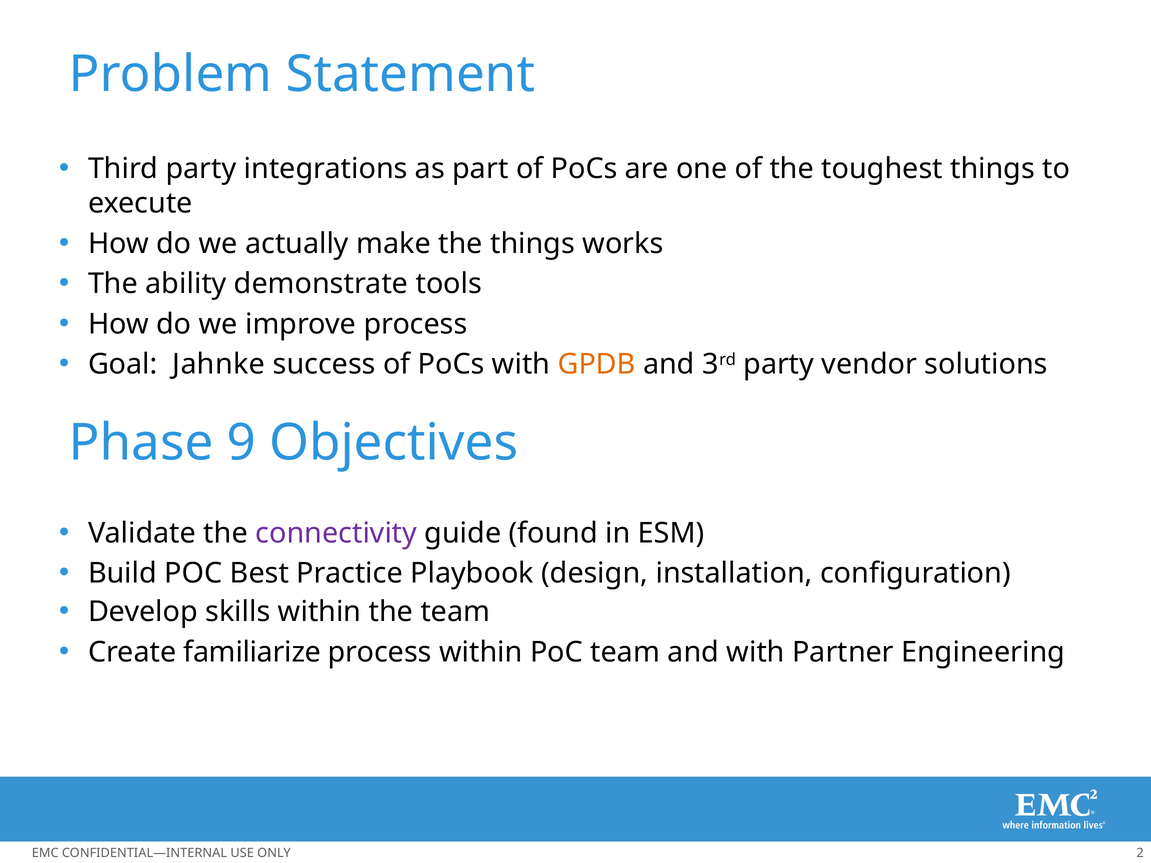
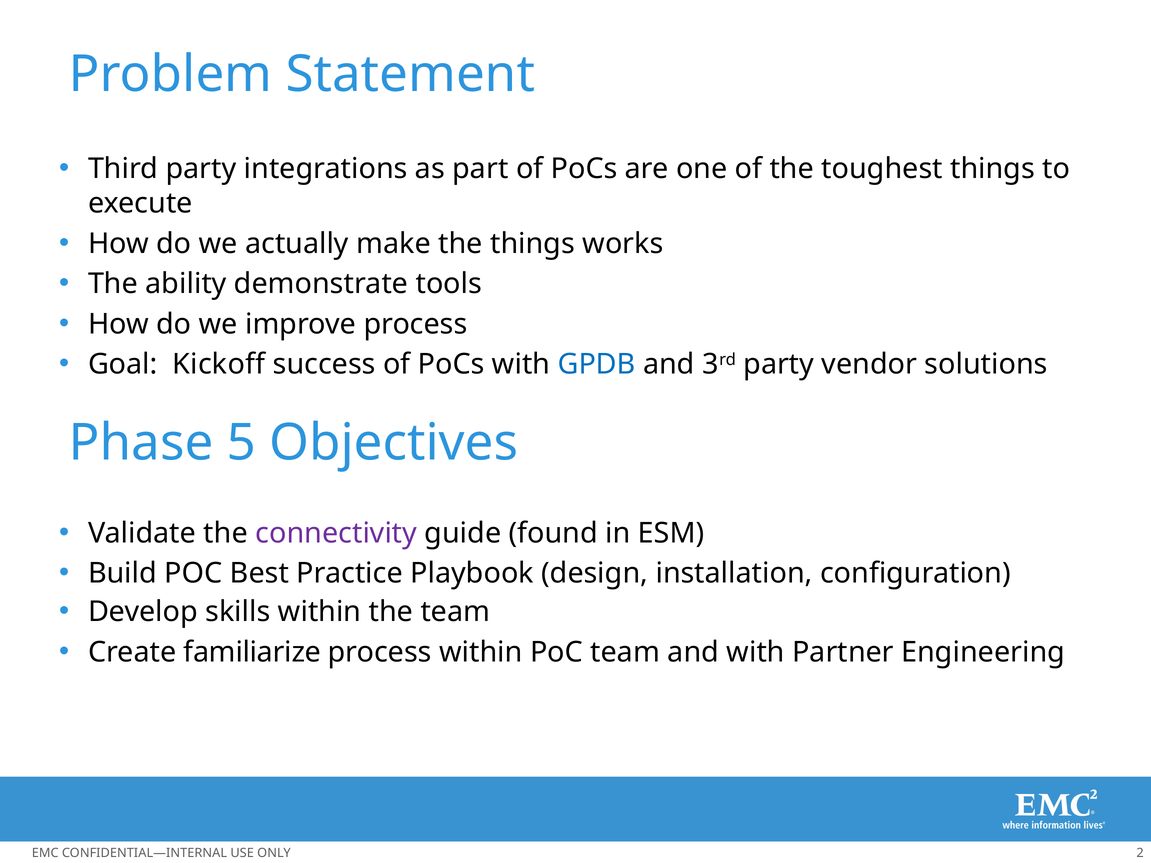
Jahnke: Jahnke -> Kickoff
GPDB colour: orange -> blue
9: 9 -> 5
